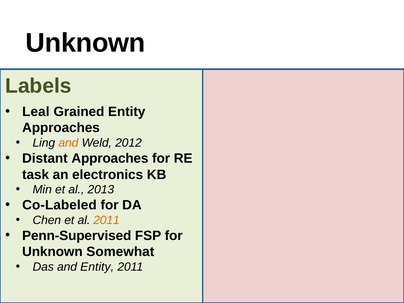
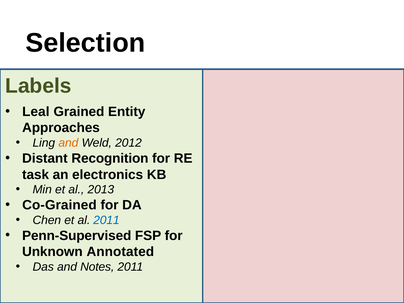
Unknown at (86, 43): Unknown -> Selection
Distant Approaches: Approaches -> Recognition
Co-Labeled: Co-Labeled -> Co-Grained
2011 at (106, 220) colour: orange -> blue
Somewhat: Somewhat -> Annotated
and Entity: Entity -> Notes
